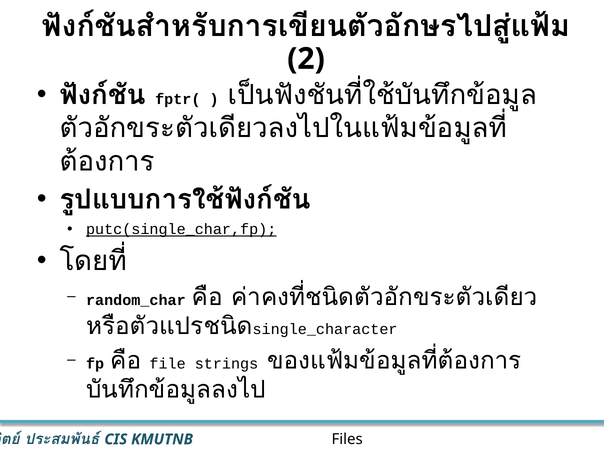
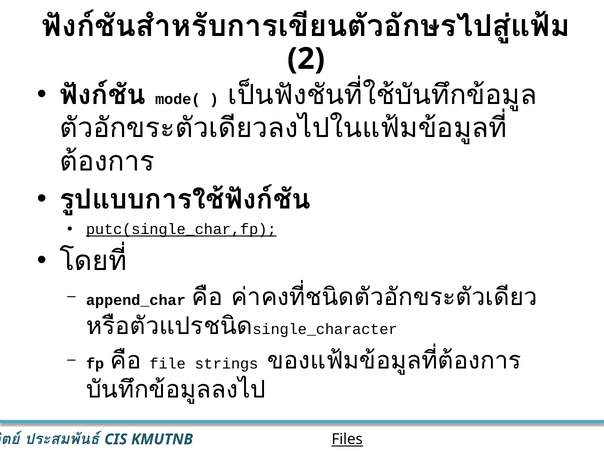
fptr(: fptr( -> mode(
random_char: random_char -> append_char
Files underline: none -> present
